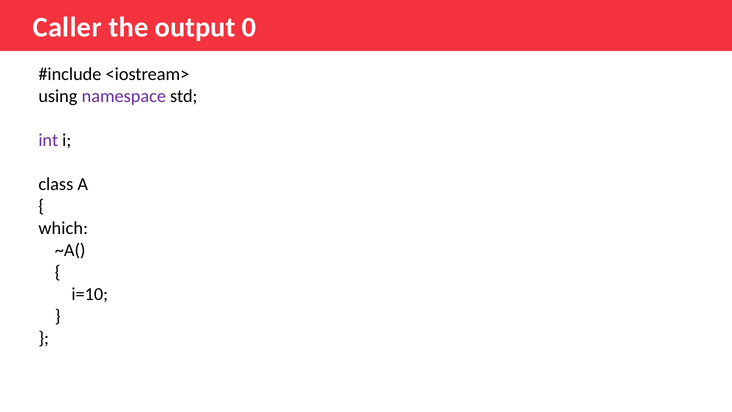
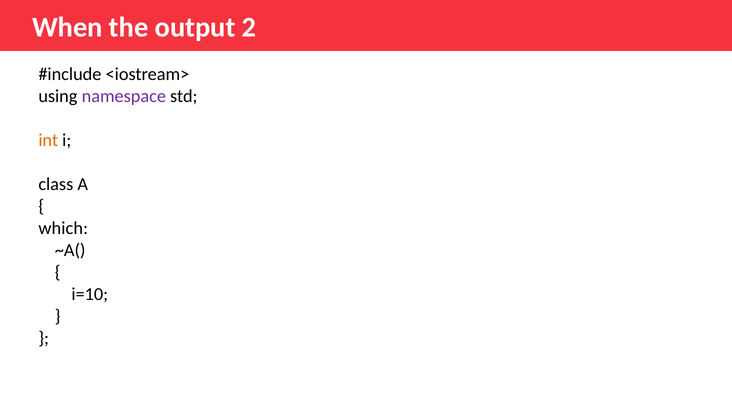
Caller: Caller -> When
0: 0 -> 2
int colour: purple -> orange
